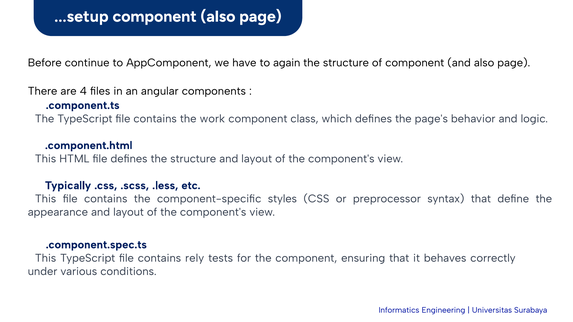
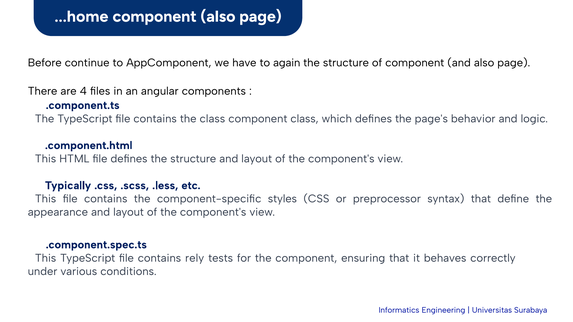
...setup: ...setup -> ...home
the work: work -> class
